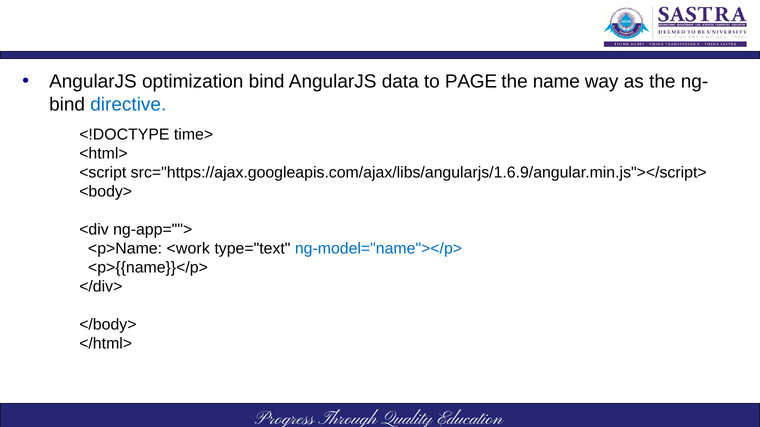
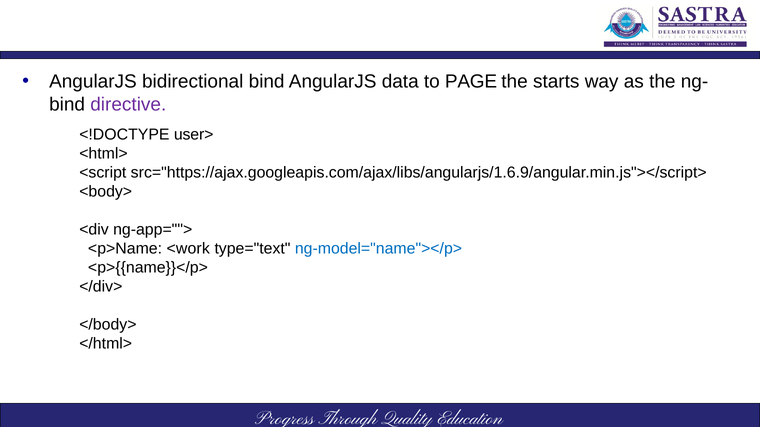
optimization: optimization -> bidirectional
name: name -> starts
directive colour: blue -> purple
time>: time> -> user>
